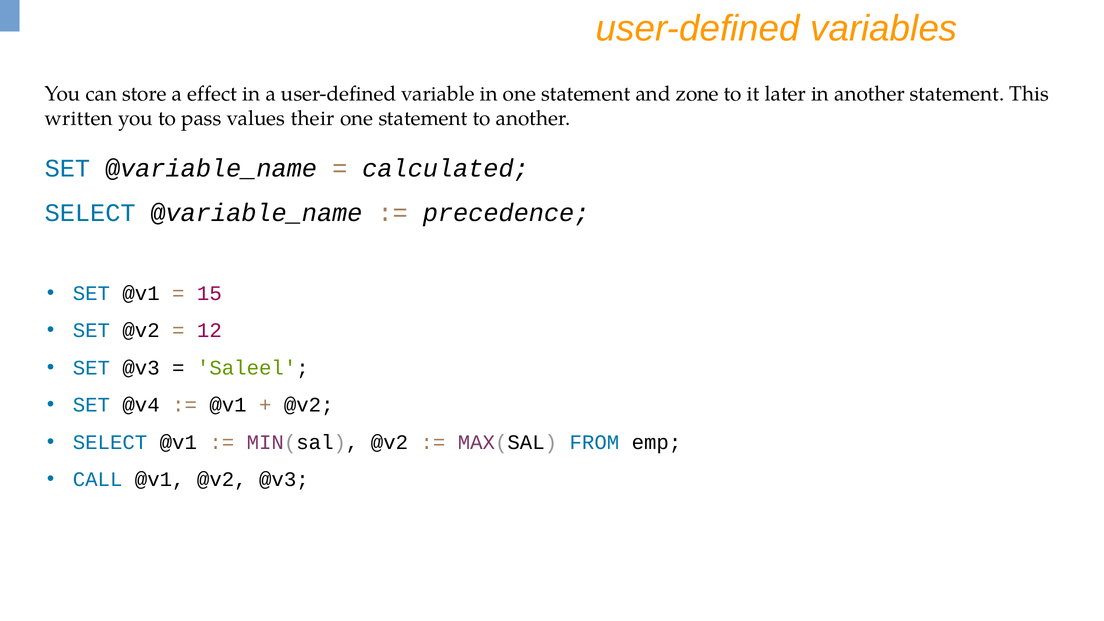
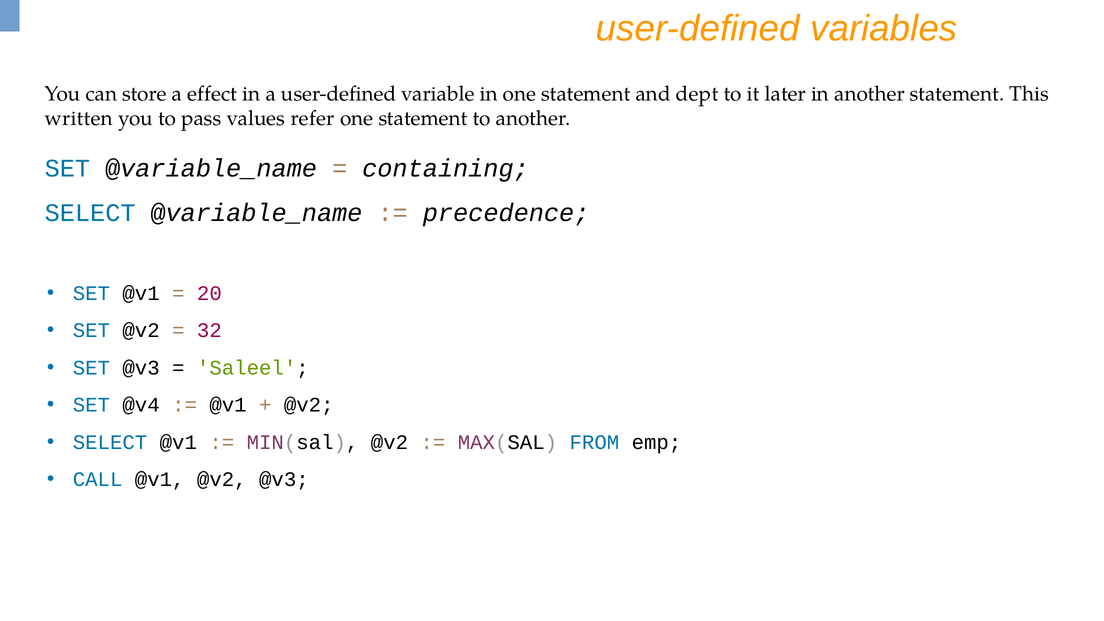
zone: zone -> dept
their: their -> refer
calculated: calculated -> containing
15: 15 -> 20
12: 12 -> 32
